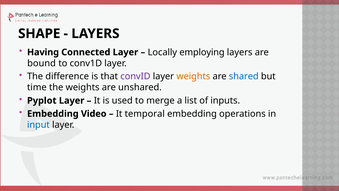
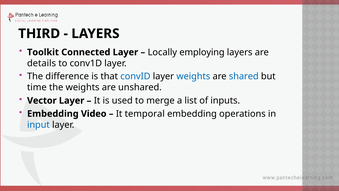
SHAPE: SHAPE -> THIRD
Having: Having -> Toolkit
bound: bound -> details
convID colour: purple -> blue
weights at (193, 76) colour: orange -> blue
Pyplot: Pyplot -> Vector
